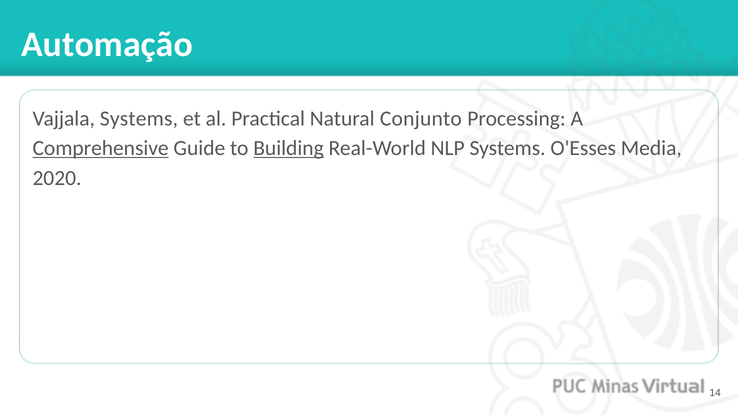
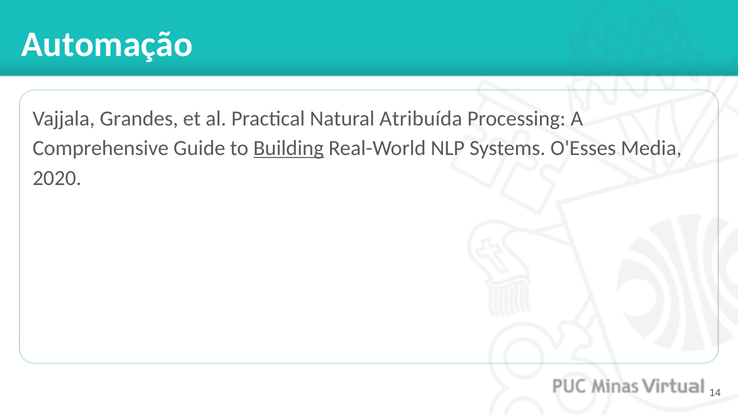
Vajjala Systems: Systems -> Grandes
Conjunto: Conjunto -> Atribuída
Comprehensive underline: present -> none
